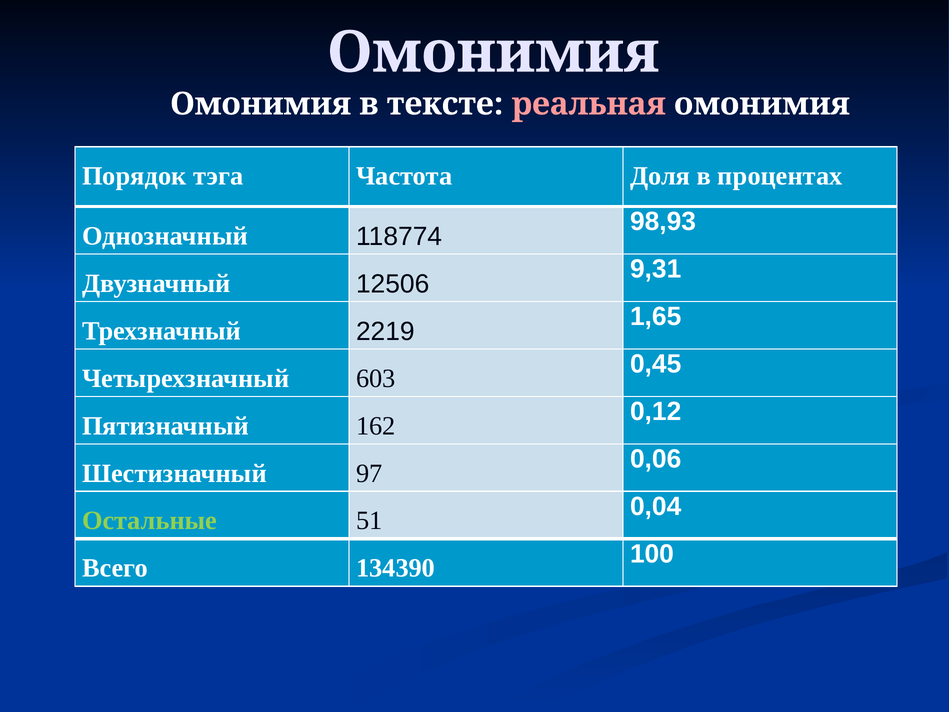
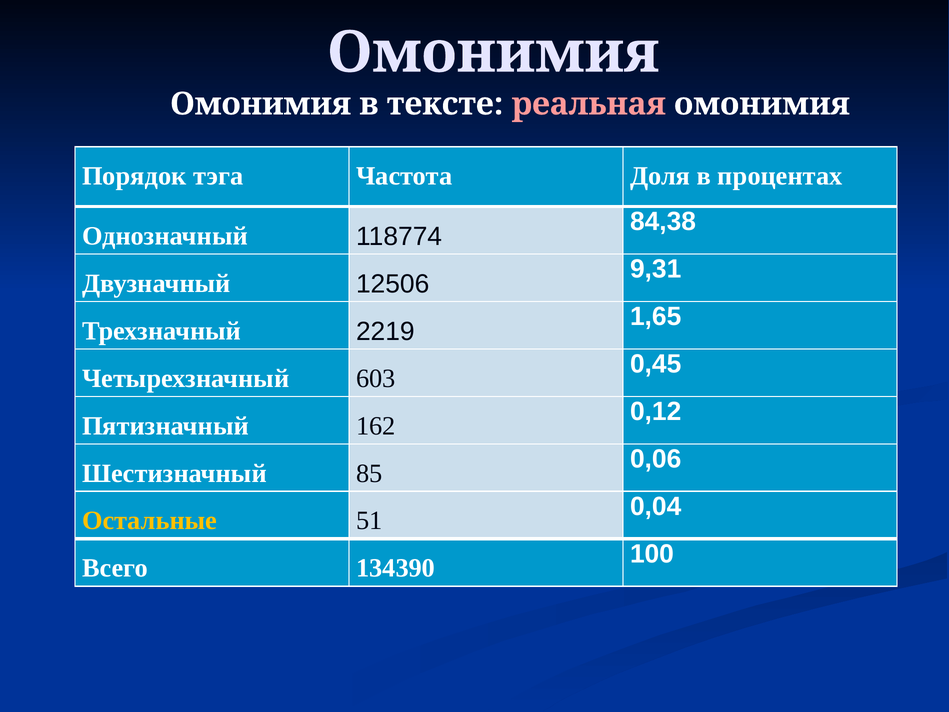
98,93: 98,93 -> 84,38
97: 97 -> 85
Остальные colour: light green -> yellow
